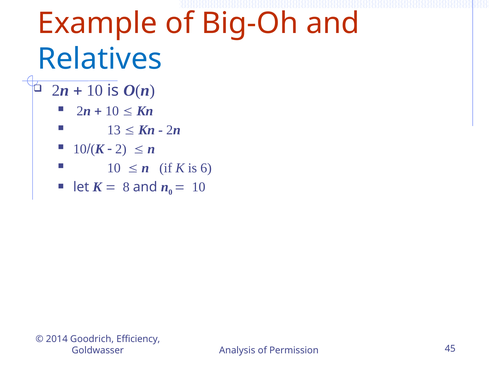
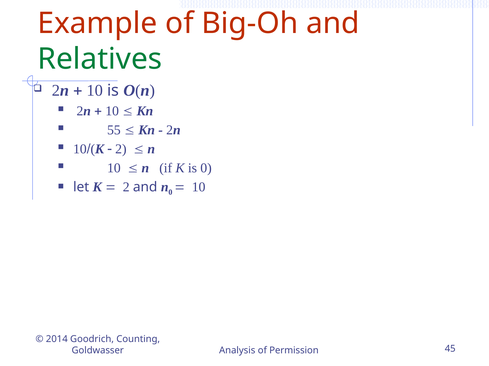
Relatives colour: blue -> green
13: 13 -> 55
is 6: 6 -> 0
8 at (126, 187): 8 -> 2
Efficiency: Efficiency -> Counting
